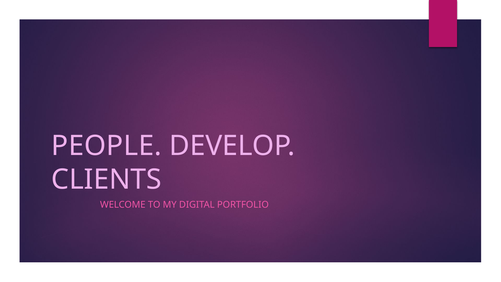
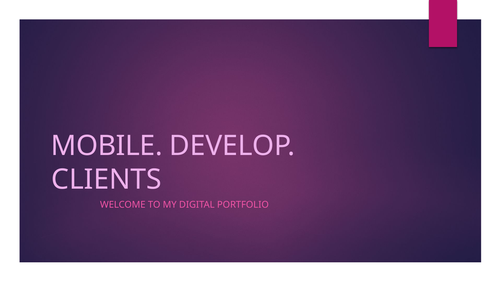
PEOPLE: PEOPLE -> MOBILE
